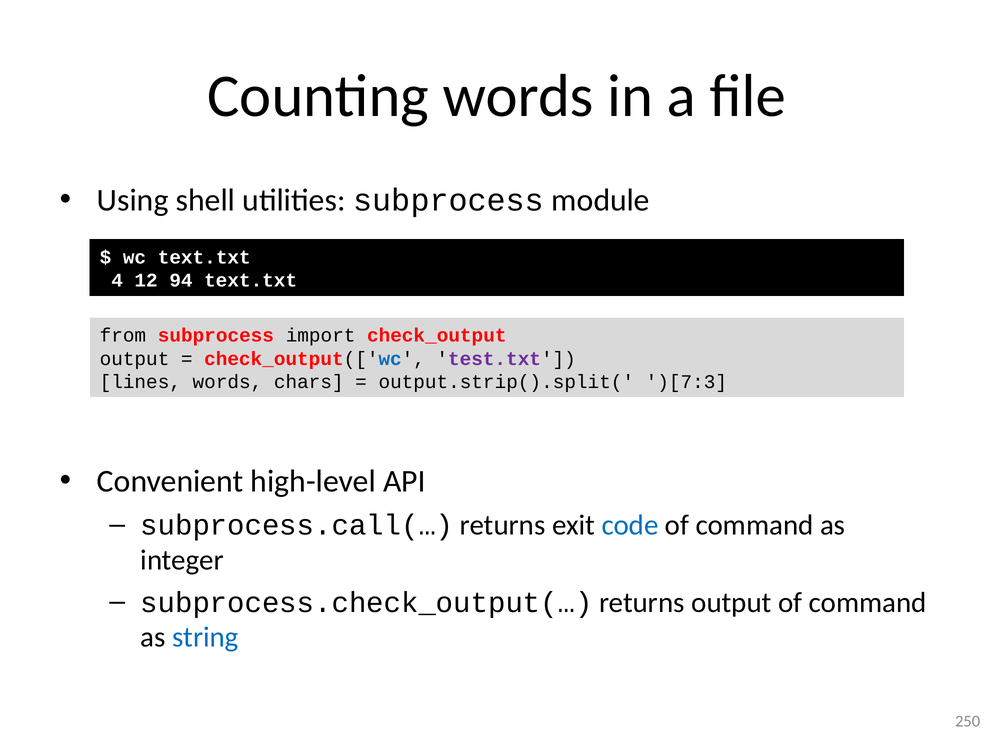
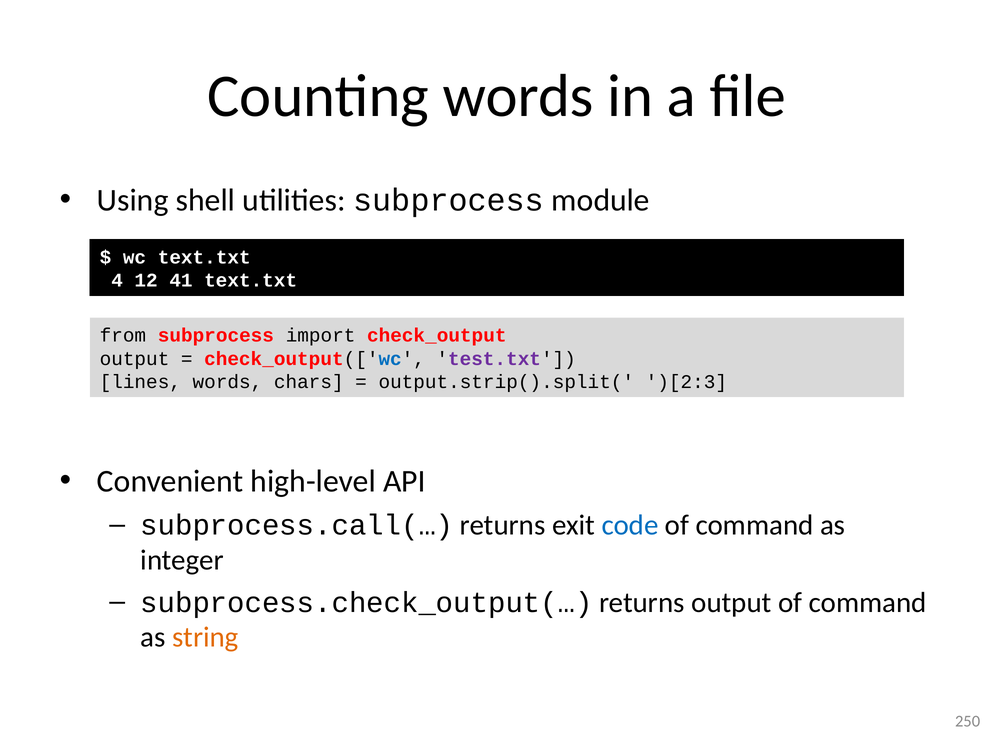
94: 94 -> 41
)[7:3: )[7:3 -> )[2:3
string colour: blue -> orange
